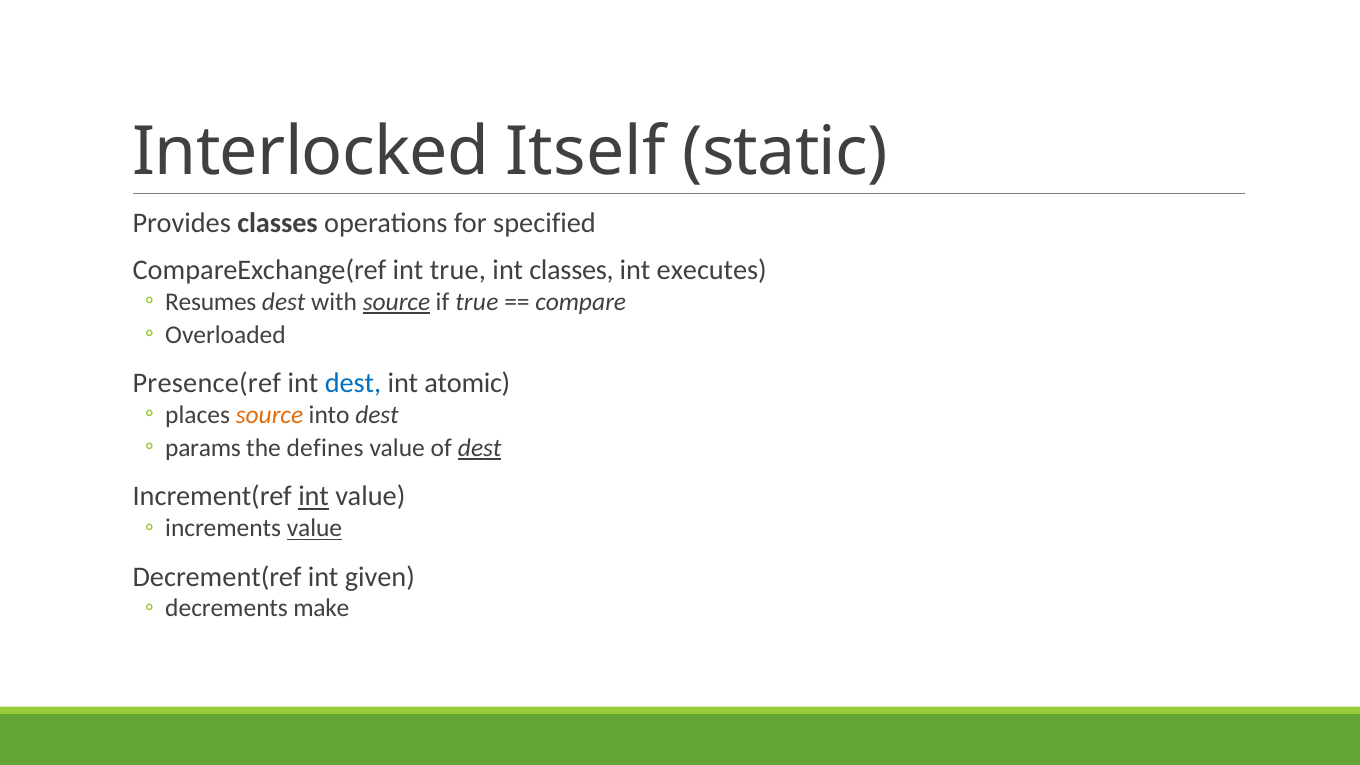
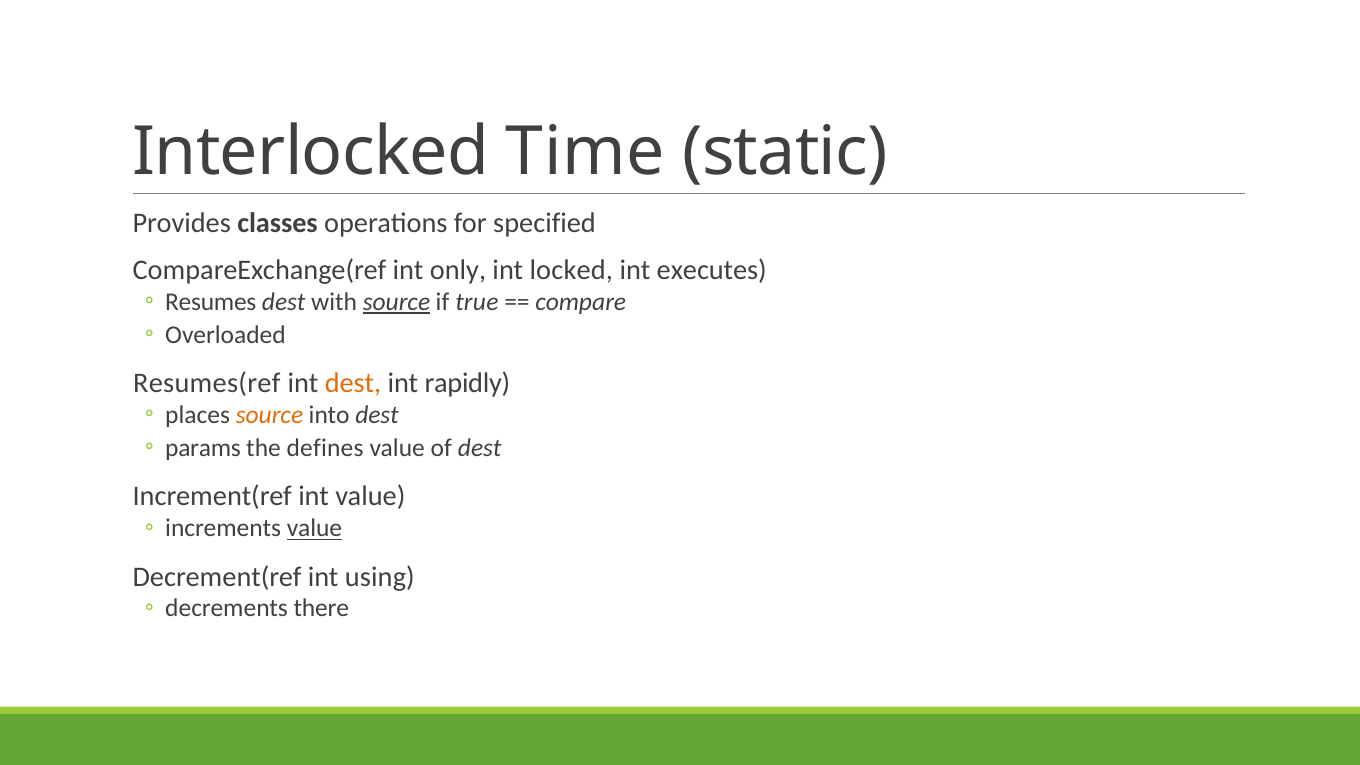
Itself: Itself -> Time
int true: true -> only
int classes: classes -> locked
Presence(ref: Presence(ref -> Resumes(ref
dest at (353, 384) colour: blue -> orange
atomic: atomic -> rapidly
dest at (480, 448) underline: present -> none
int at (314, 497) underline: present -> none
given: given -> using
make: make -> there
